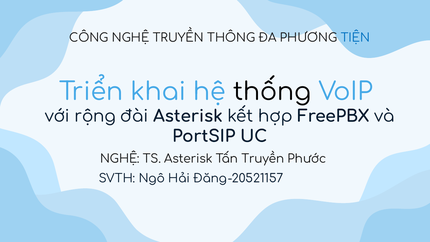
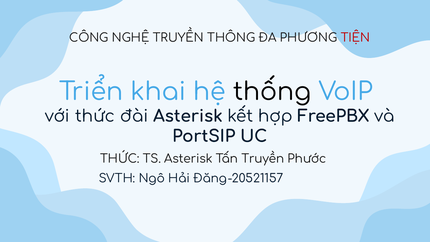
TIỆN colour: blue -> red
với rộng: rộng -> thức
NGHỆ at (120, 159): NGHỆ -> THỨC
